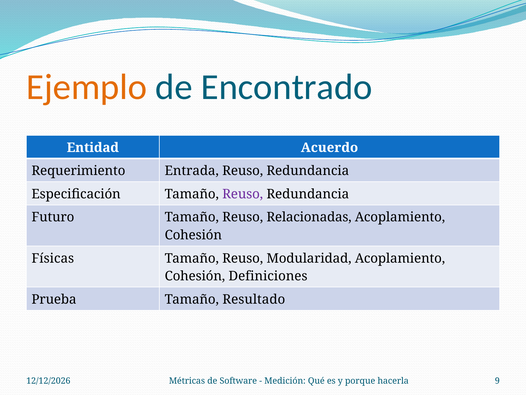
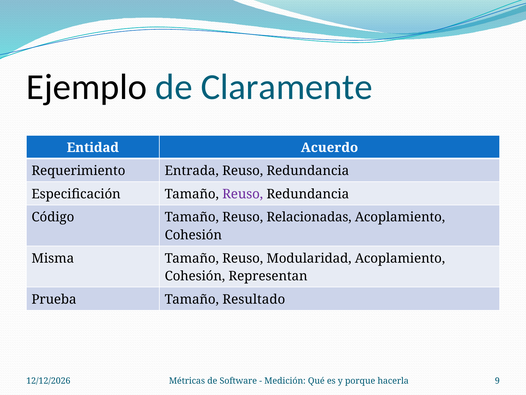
Ejemplo colour: orange -> black
Encontrado: Encontrado -> Claramente
Futuro: Futuro -> Código
Físicas: Físicas -> Misma
Definiciones: Definiciones -> Representan
